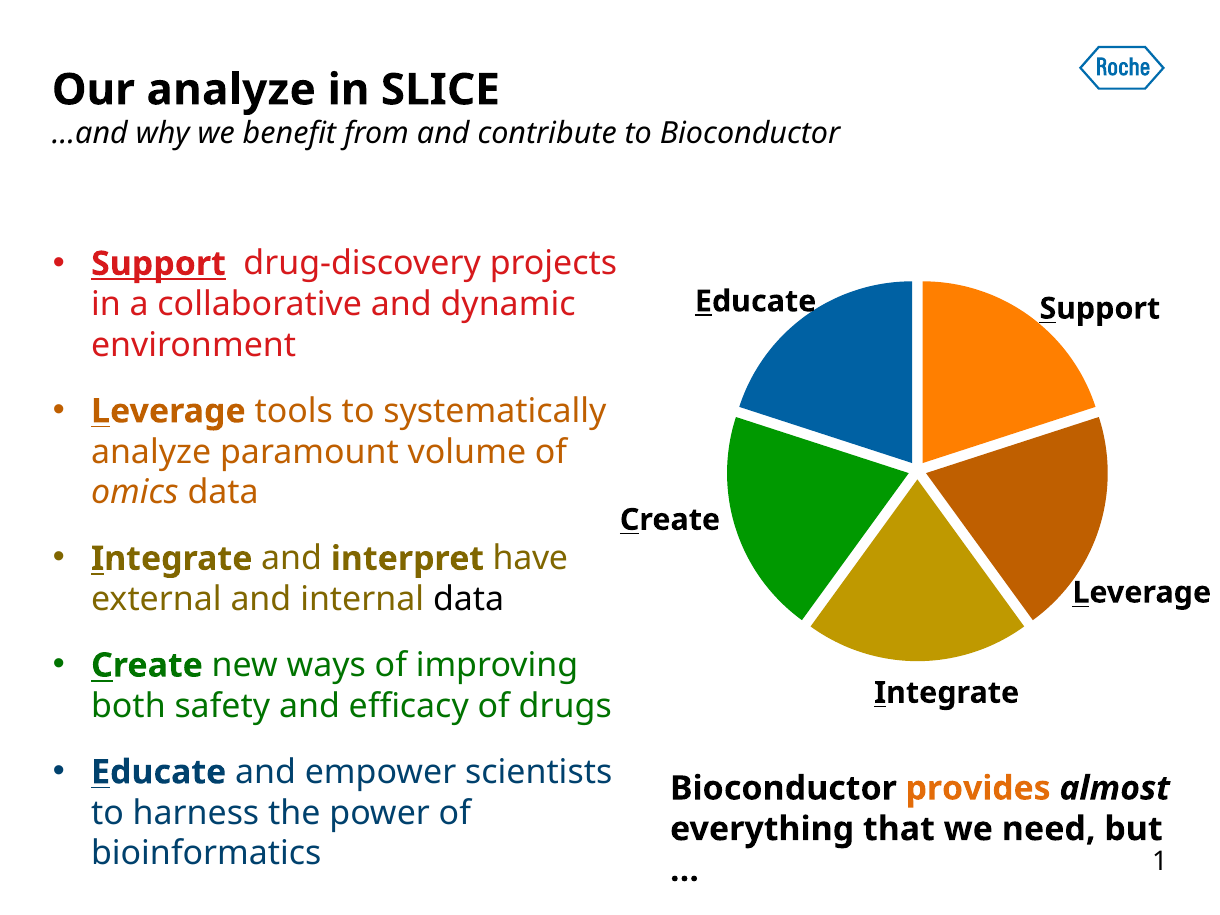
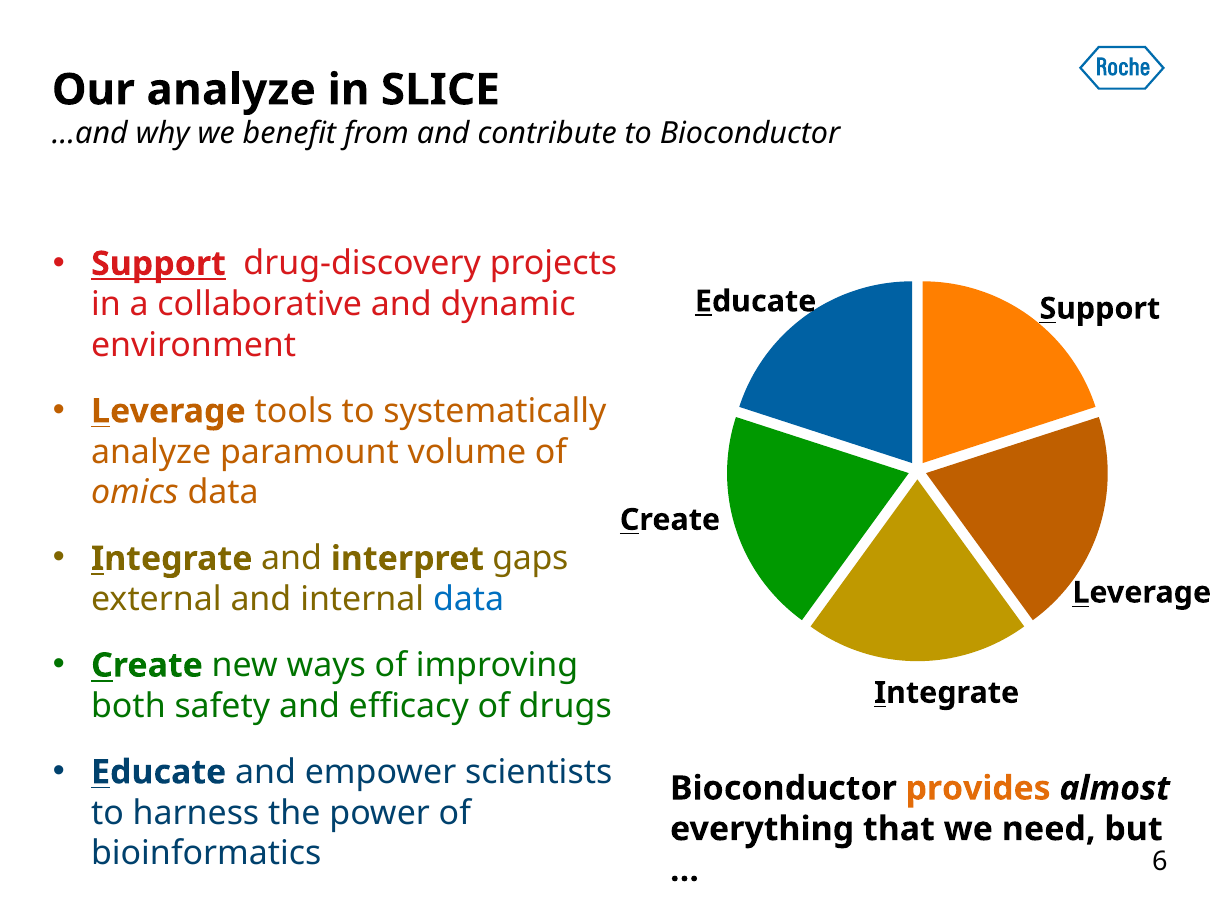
have: have -> gaps
data at (469, 599) colour: black -> blue
1: 1 -> 6
